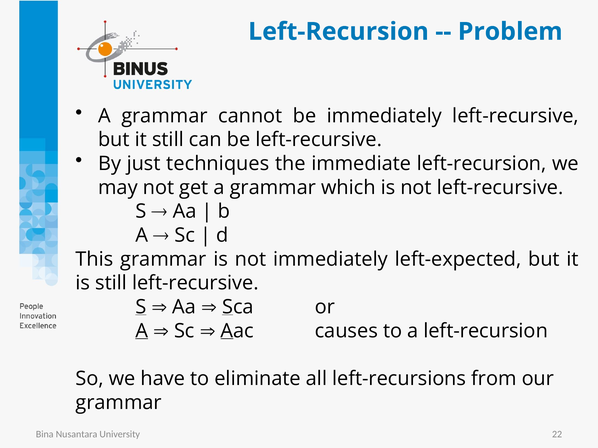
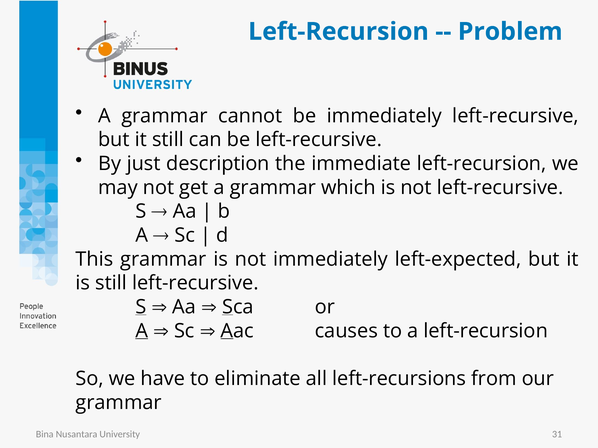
techniques: techniques -> description
22: 22 -> 31
